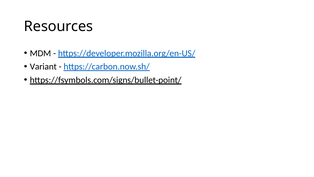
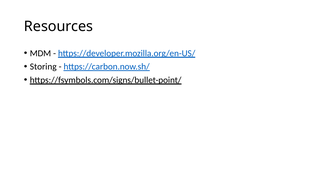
Variant: Variant -> Storing
